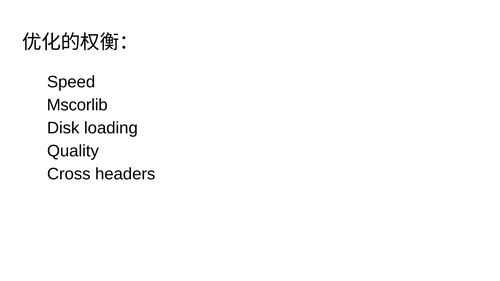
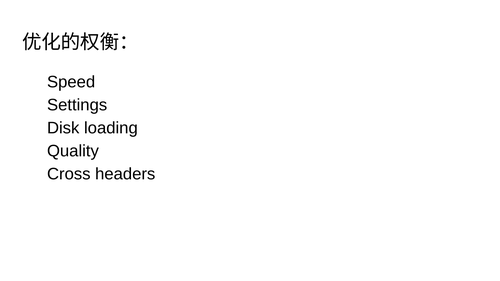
Mscorlib: Mscorlib -> Settings
